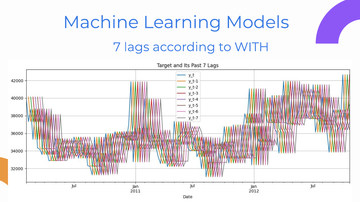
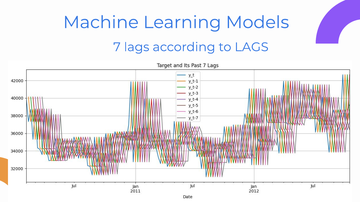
to WITH: WITH -> LAGS
